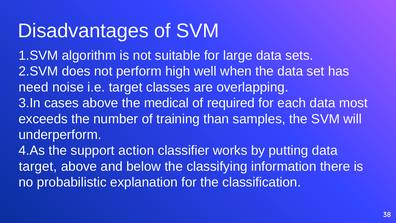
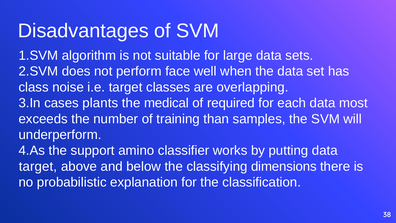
high: high -> face
need: need -> class
cases above: above -> plants
action: action -> amino
information: information -> dimensions
